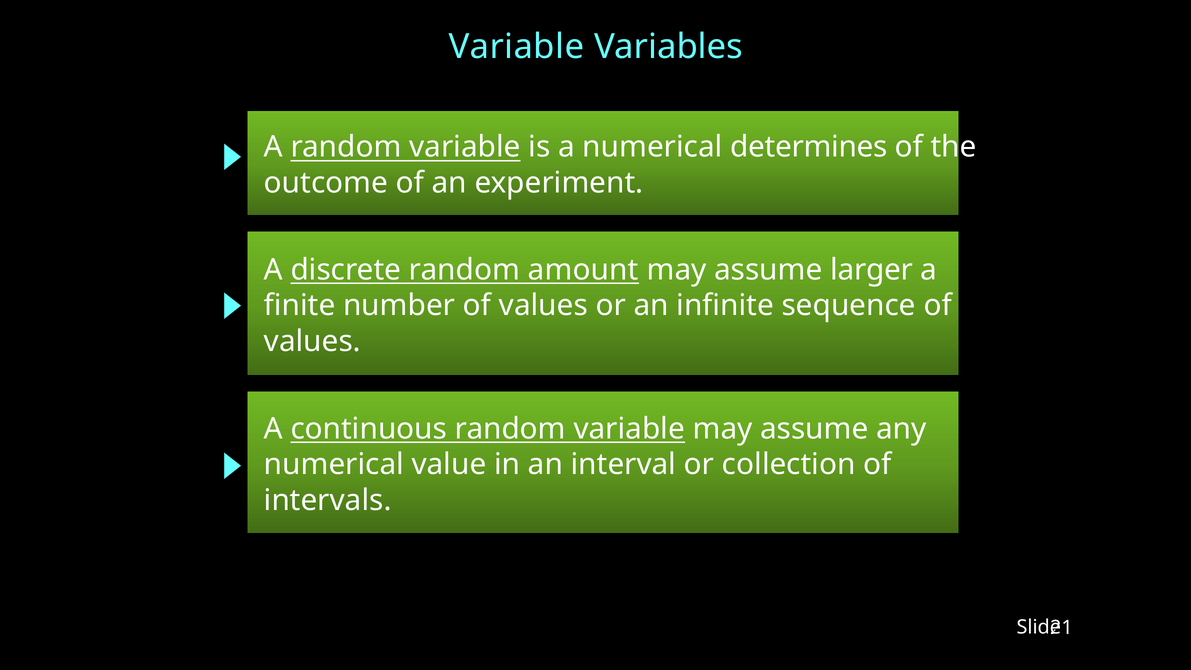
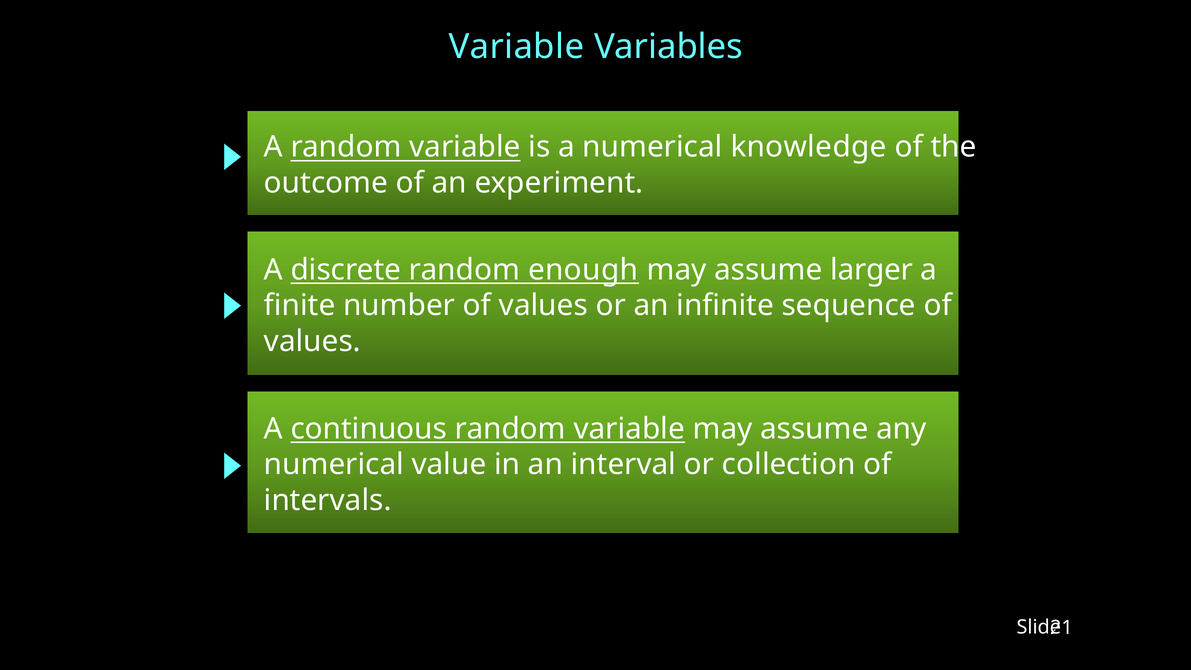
determines: determines -> knowledge
amount: amount -> enough
